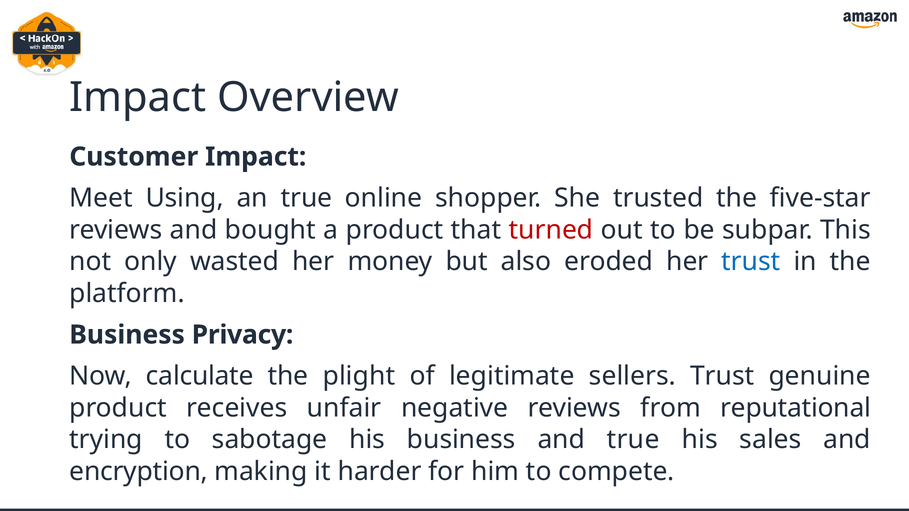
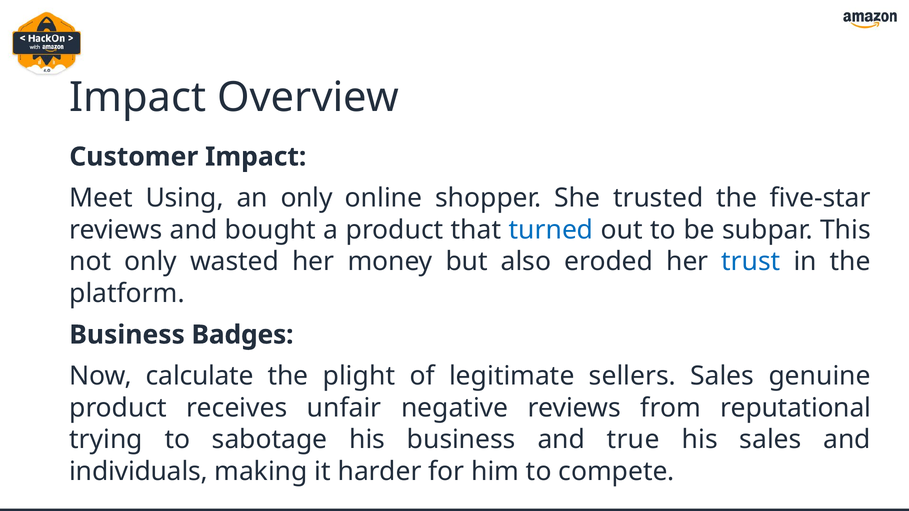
an true: true -> only
turned colour: red -> blue
Privacy: Privacy -> Badges
sellers Trust: Trust -> Sales
encryption: encryption -> individuals
